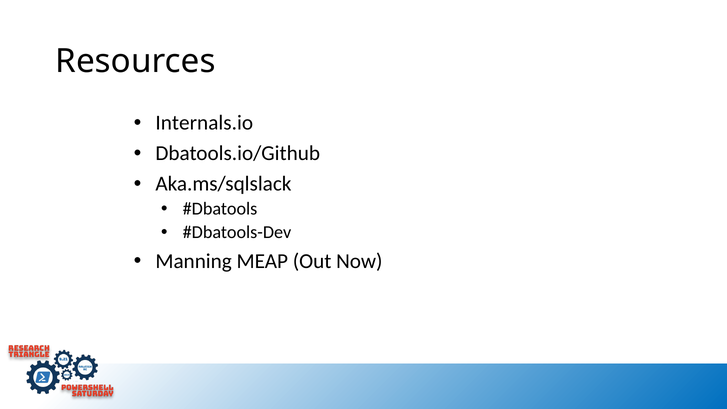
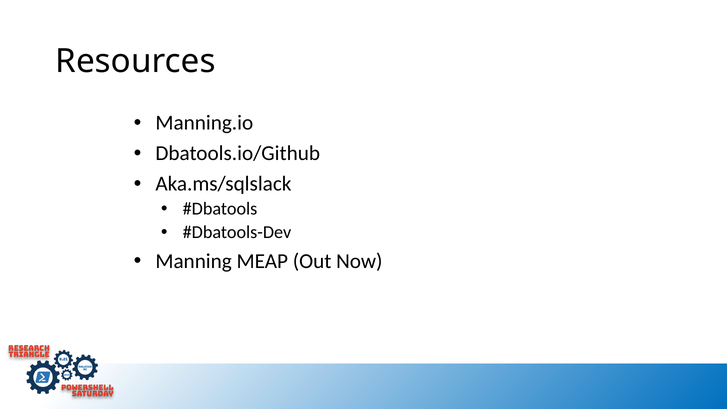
Internals.io: Internals.io -> Manning.io
